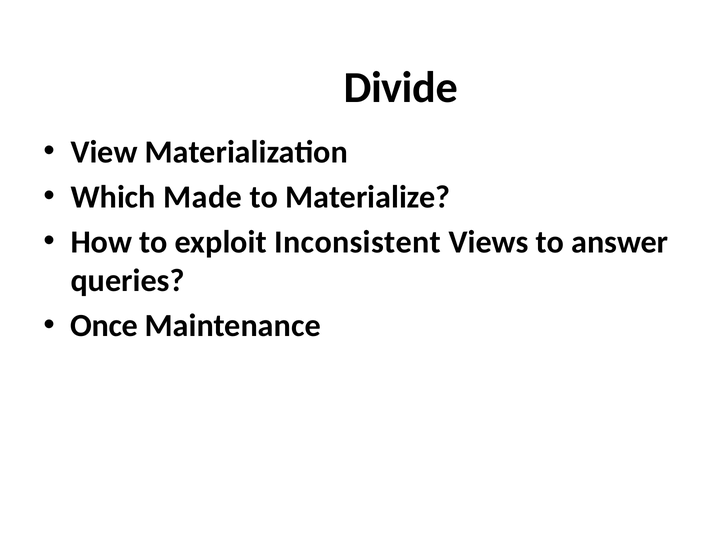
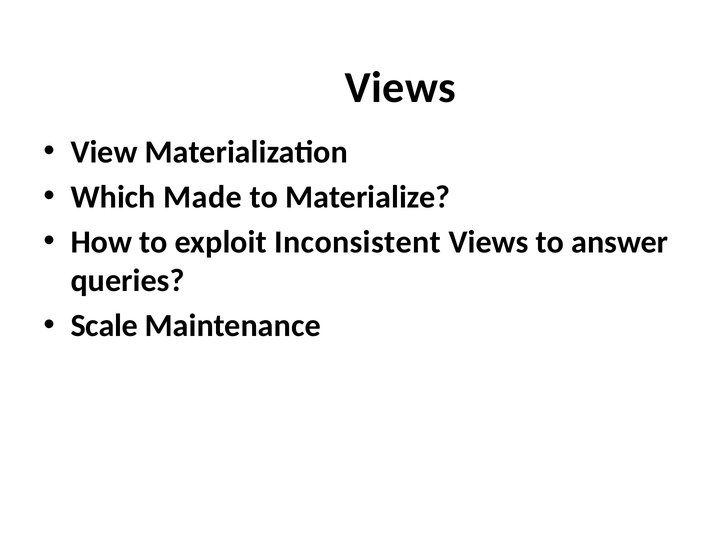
Divide at (401, 88): Divide -> Views
Once: Once -> Scale
